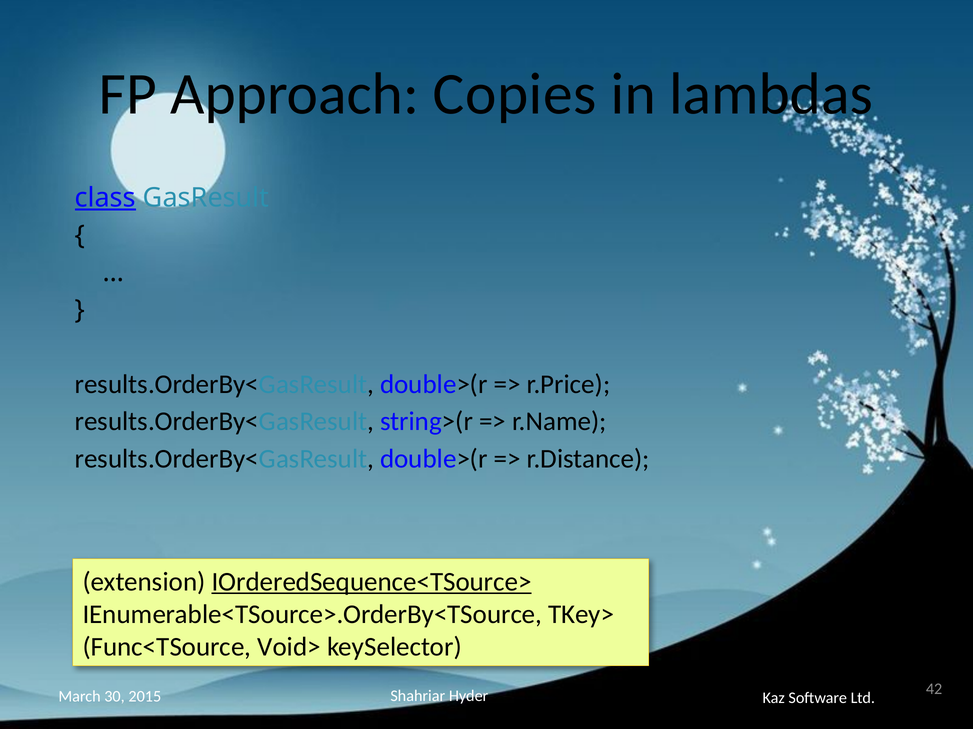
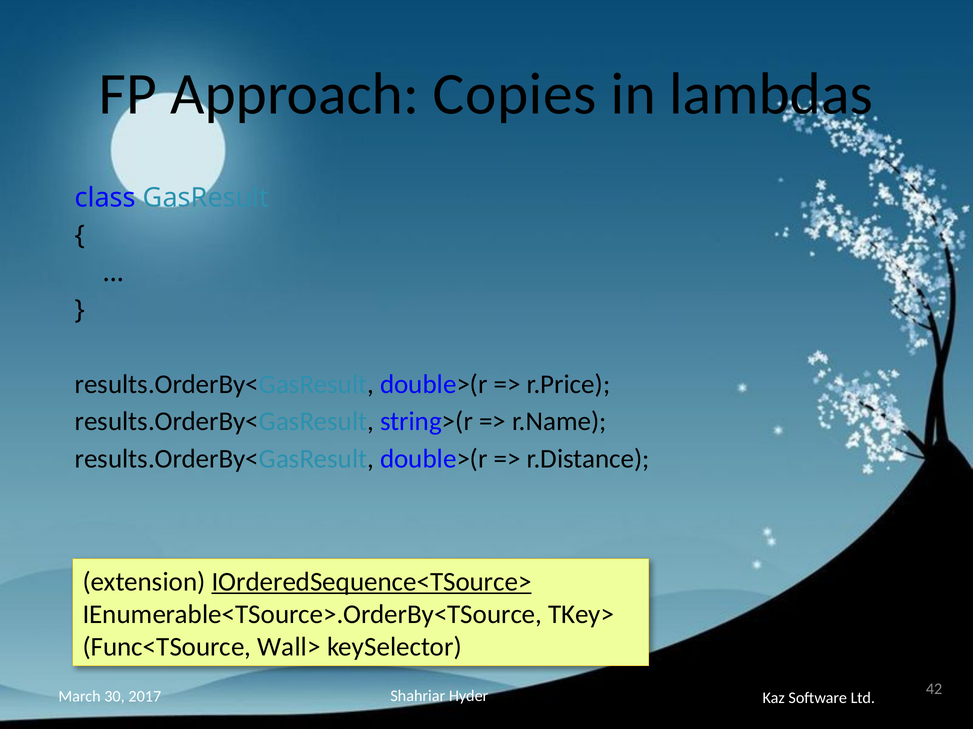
class underline: present -> none
Void>: Void> -> Wall>
2015: 2015 -> 2017
